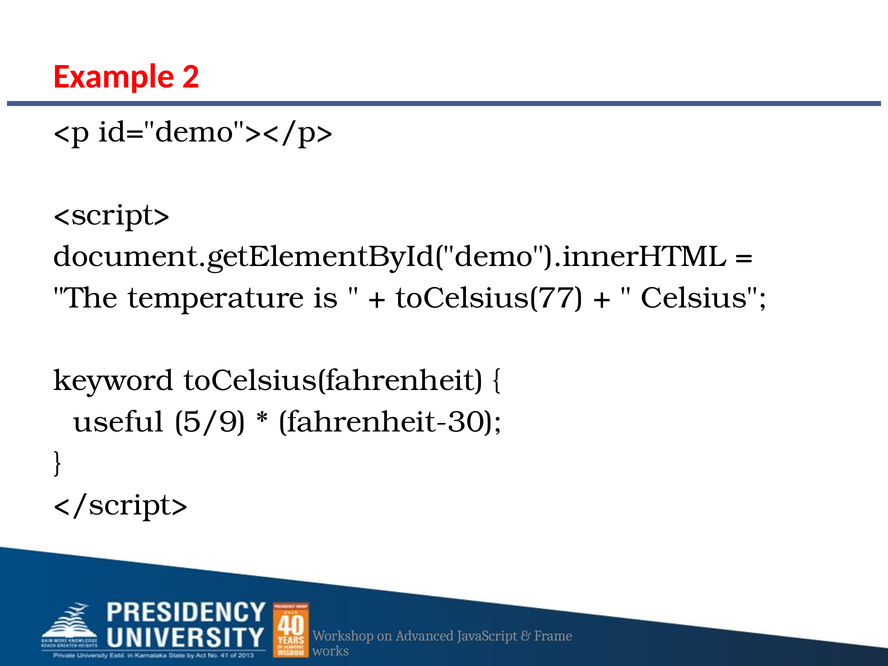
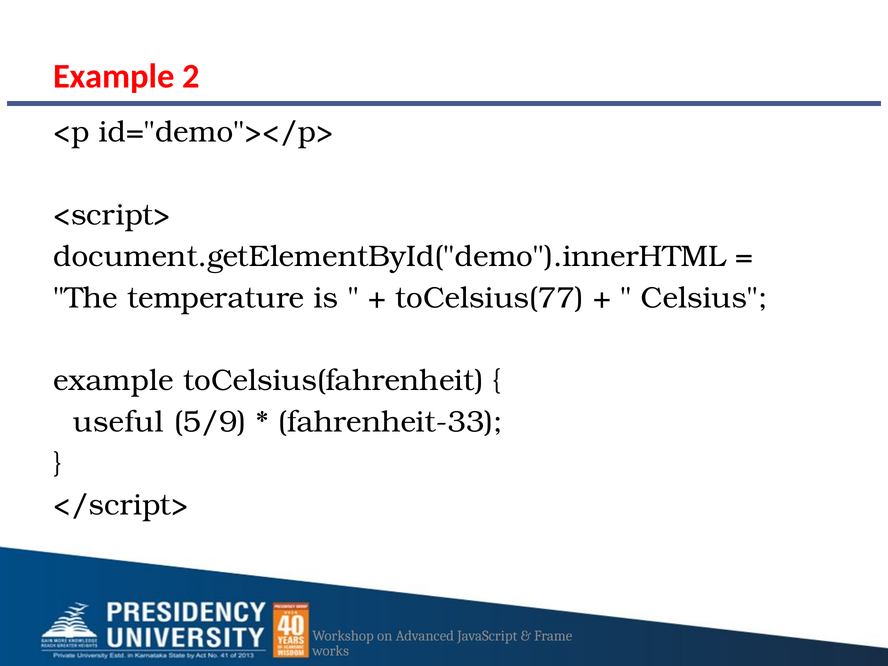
keyword at (114, 381): keyword -> example
fahrenheit-30: fahrenheit-30 -> fahrenheit-33
